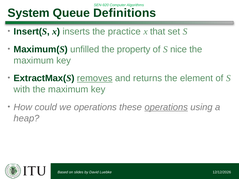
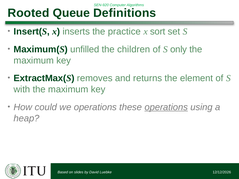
System: System -> Rooted
that: that -> sort
property: property -> children
nice: nice -> only
removes underline: present -> none
